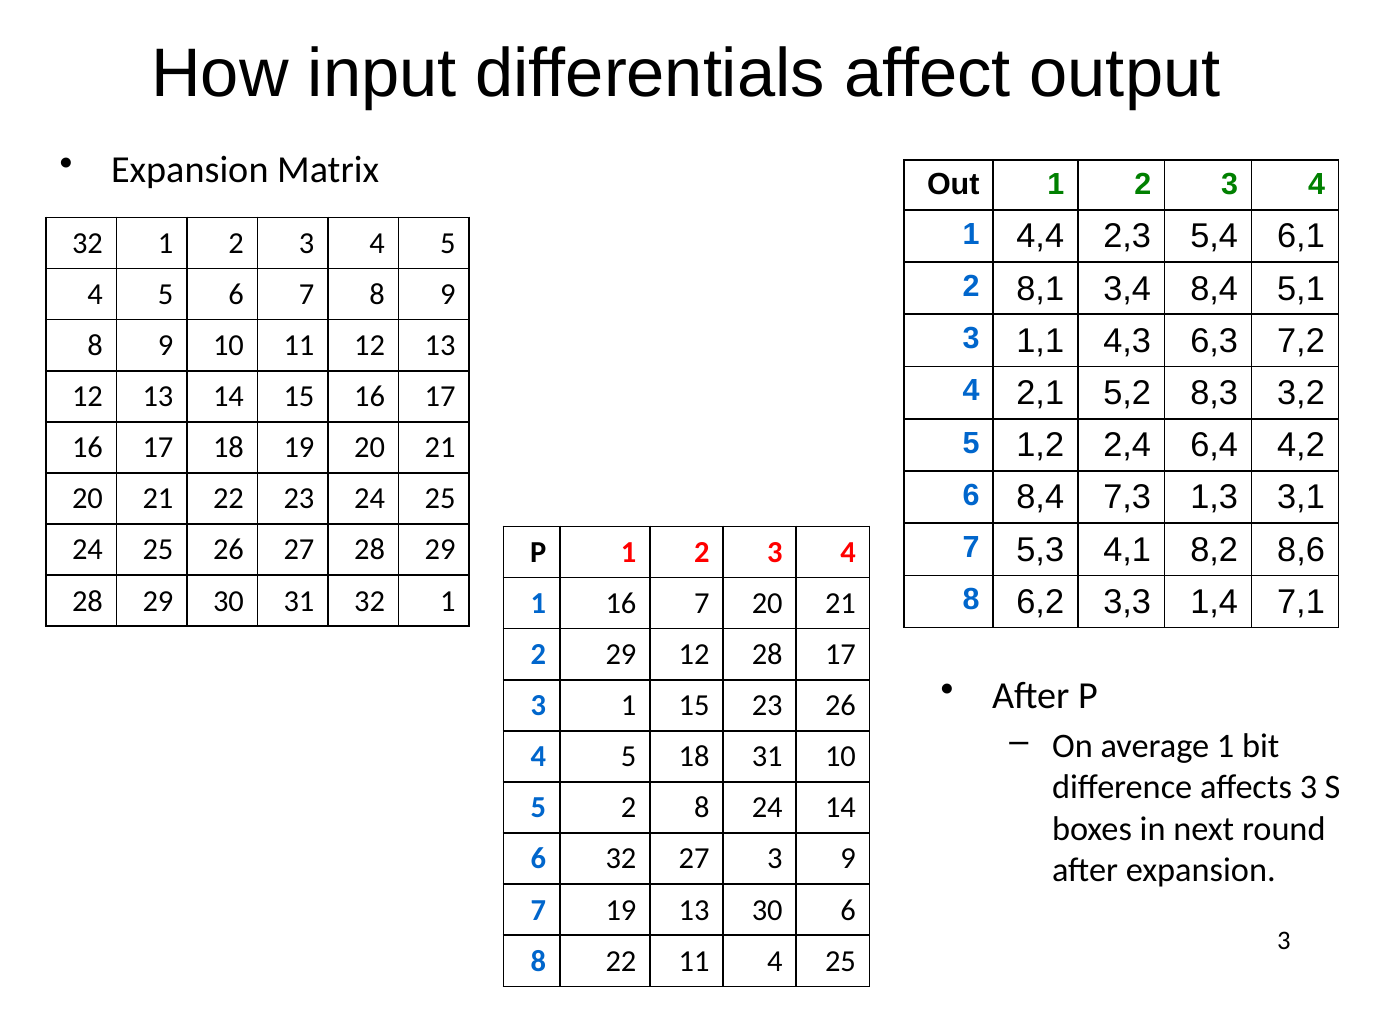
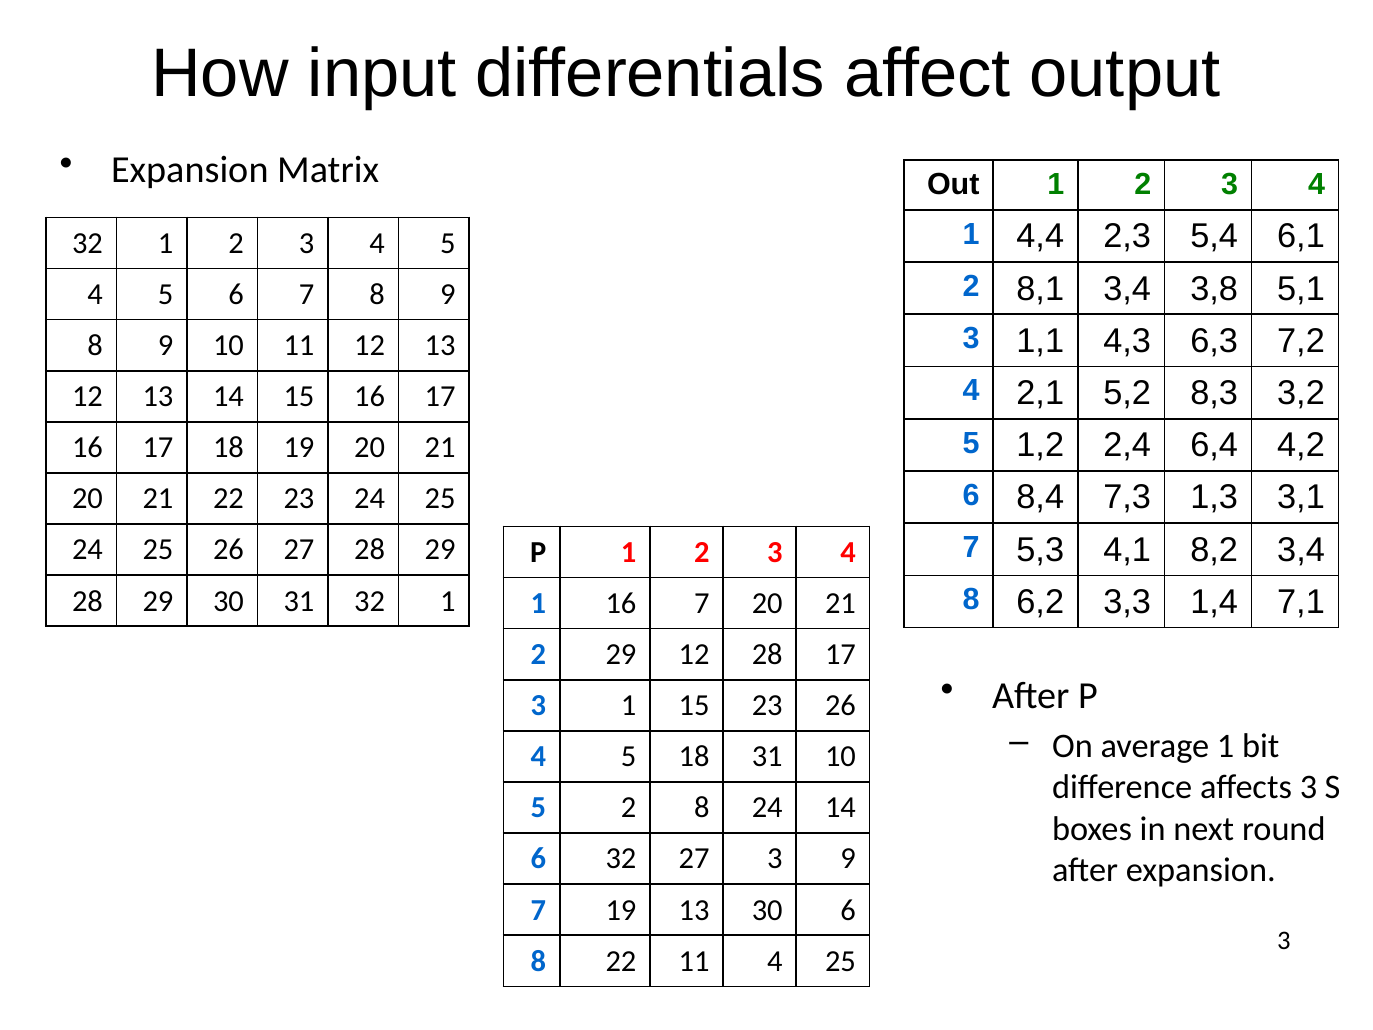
3,4 8,4: 8,4 -> 3,8
8,2 8,6: 8,6 -> 3,4
